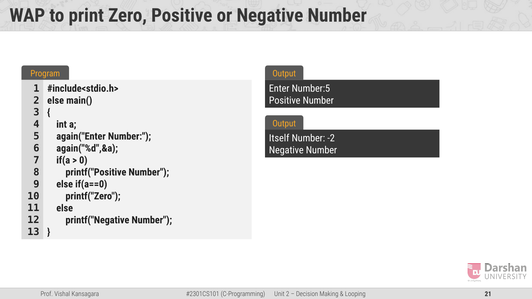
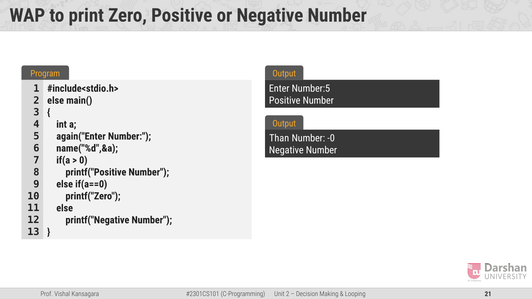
Itself: Itself -> Than
-2: -2 -> -0
again("%d",&a: again("%d",&a -> name("%d",&a
